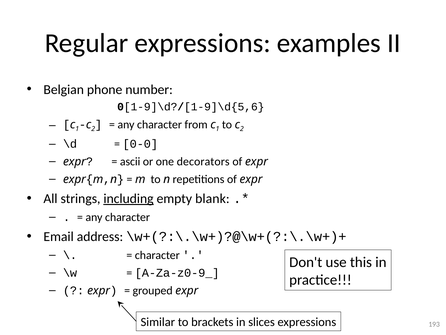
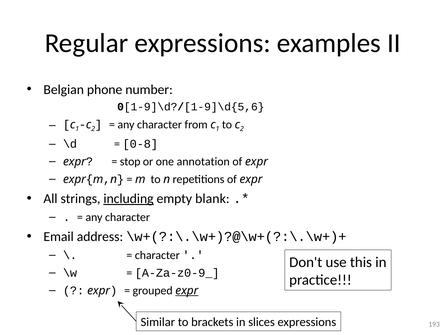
0-0: 0-0 -> 0-8
ascii: ascii -> stop
decorators: decorators -> annotation
expr at (187, 290) underline: none -> present
